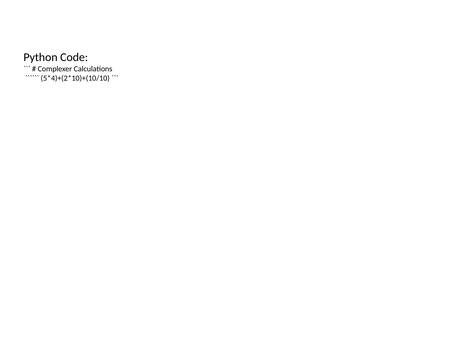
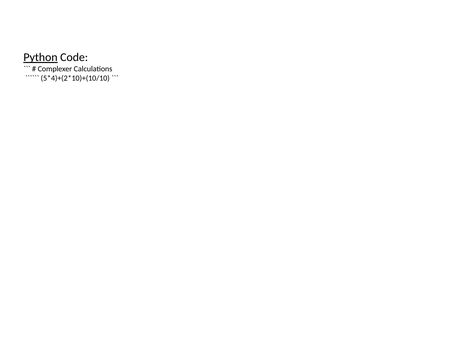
Python underline: none -> present
